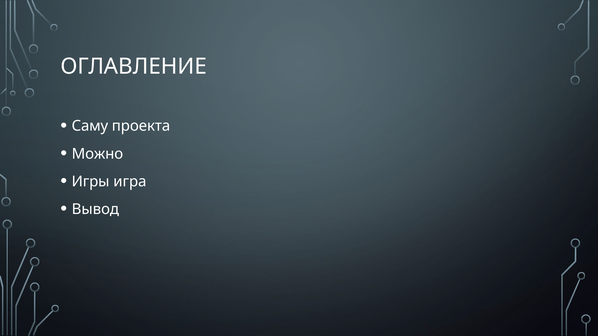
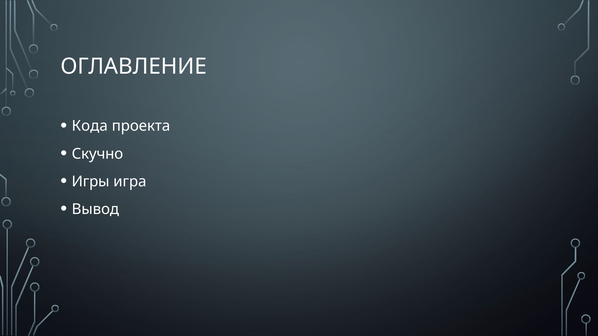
Саму: Саму -> Кода
Можно: Можно -> Скучно
